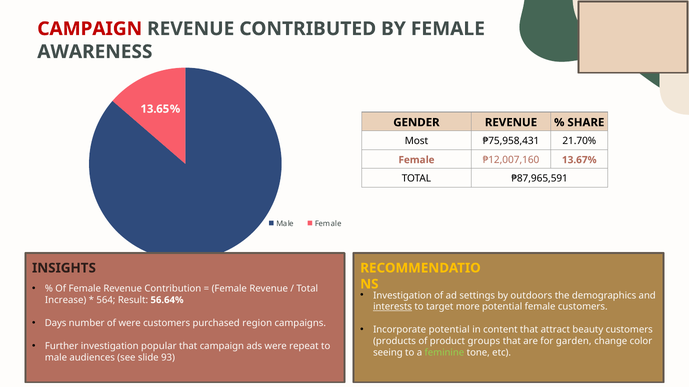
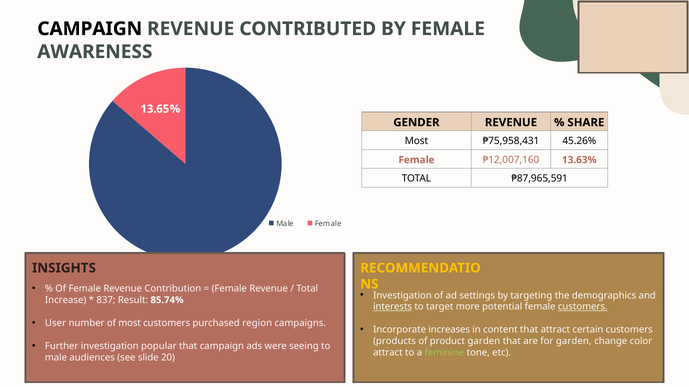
CAMPAIGN at (90, 29) colour: red -> black
21.70%: 21.70% -> 45.26%
13.67%: 13.67% -> 13.63%
outdoors: outdoors -> targeting
564: 564 -> 837
56.64%: 56.64% -> 85.74%
customers at (583, 307) underline: none -> present
Days: Days -> User
of were: were -> most
Incorporate potential: potential -> increases
beauty: beauty -> certain
product groups: groups -> garden
repeat: repeat -> seeing
seeing at (388, 353): seeing -> attract
93: 93 -> 20
